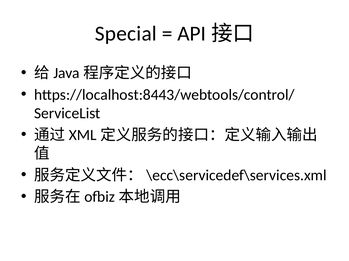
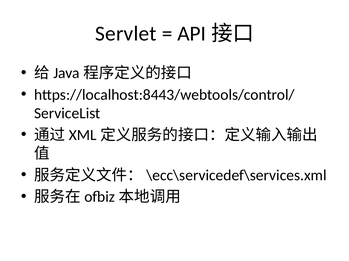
Special: Special -> Servlet
